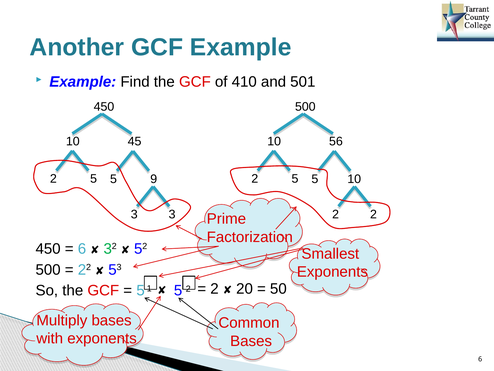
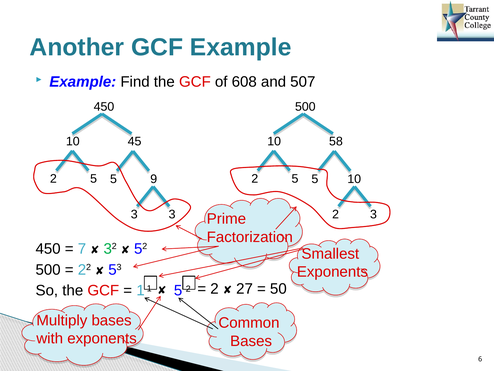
410: 410 -> 608
501: 501 -> 507
56: 56 -> 58
2 2: 2 -> 3
6 at (82, 248): 6 -> 7
20: 20 -> 27
5 at (141, 290): 5 -> 1
